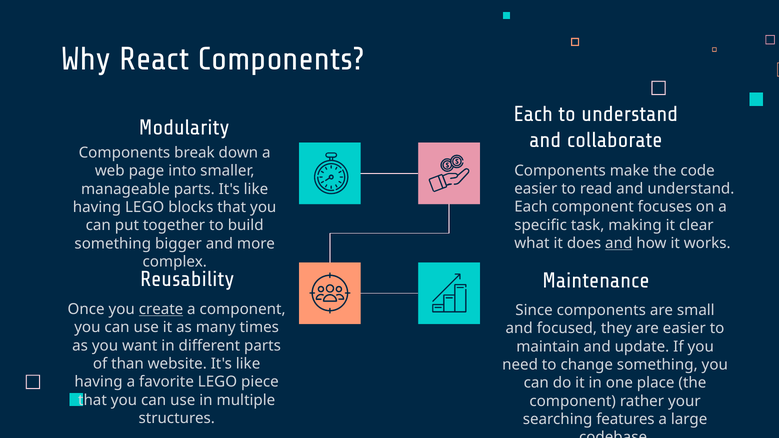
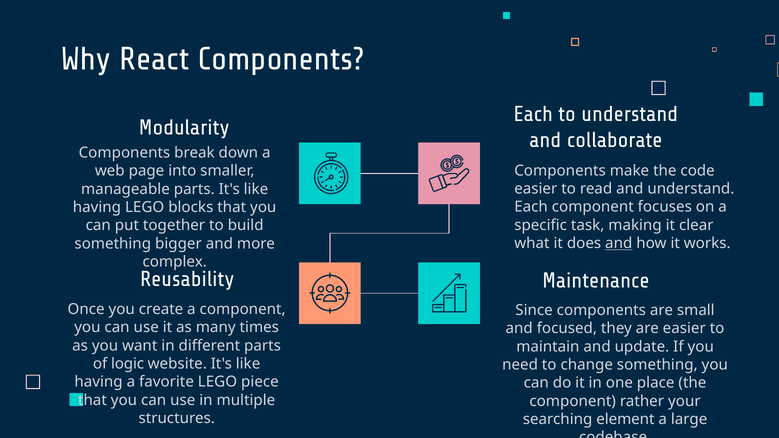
create underline: present -> none
than: than -> logic
features: features -> element
